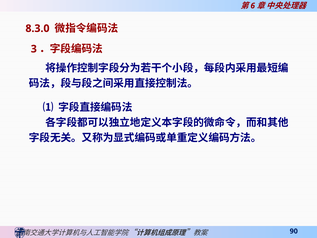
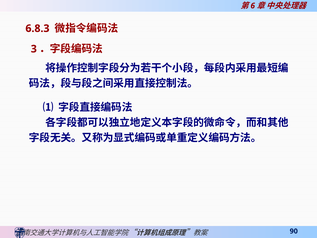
8.3.0: 8.3.0 -> 6.8.3
